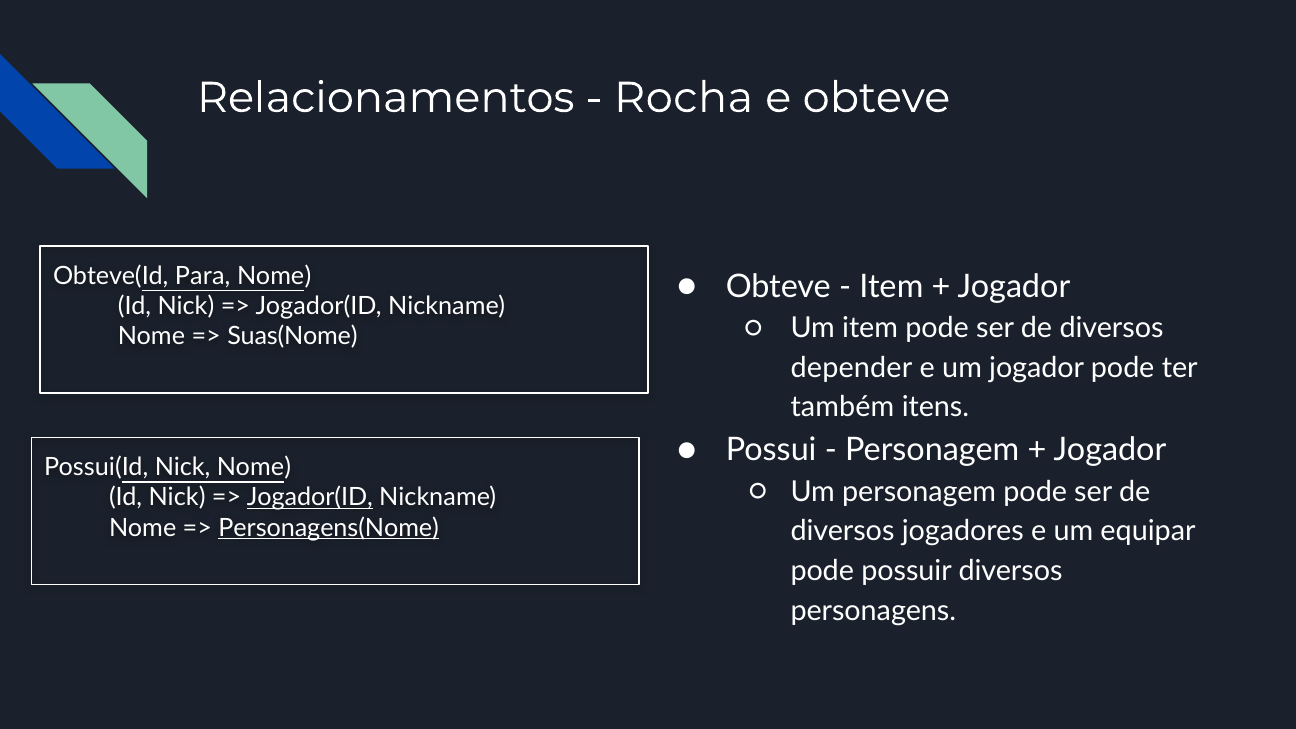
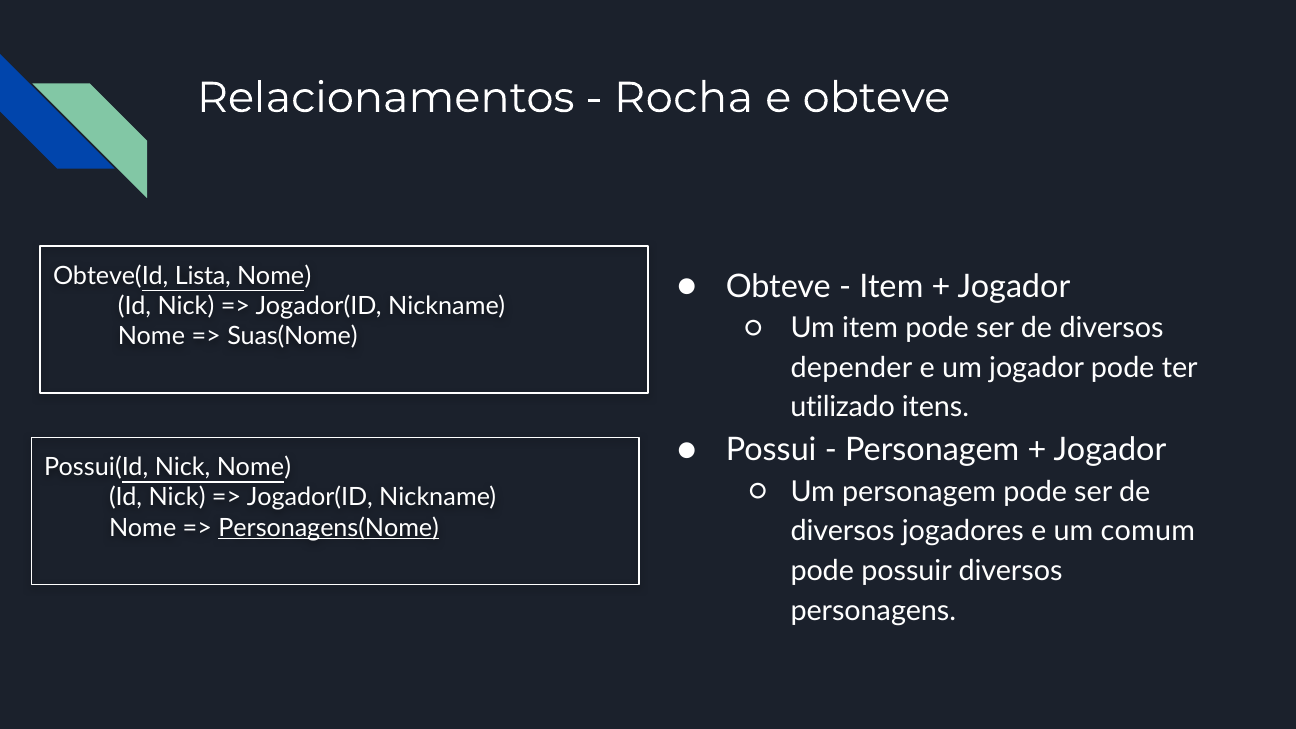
Para: Para -> Lista
também: também -> utilizado
Jogador(ID at (310, 498) underline: present -> none
equipar: equipar -> comum
